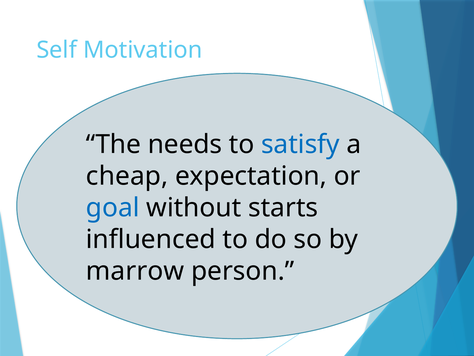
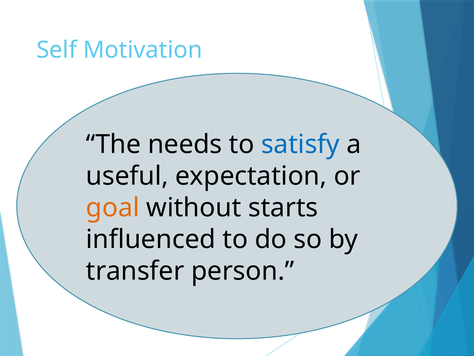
cheap: cheap -> useful
goal colour: blue -> orange
marrow: marrow -> transfer
